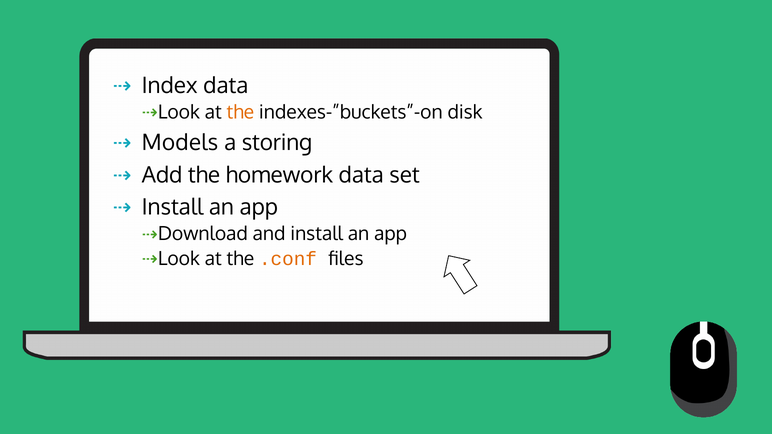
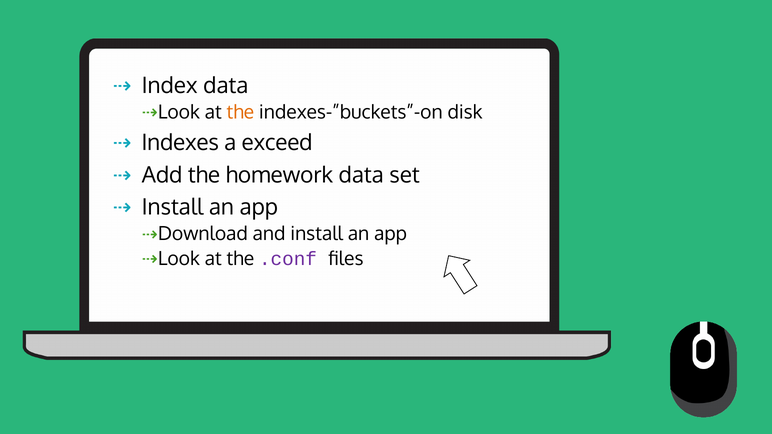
Models: Models -> Indexes
storing: storing -> exceed
.conf colour: orange -> purple
